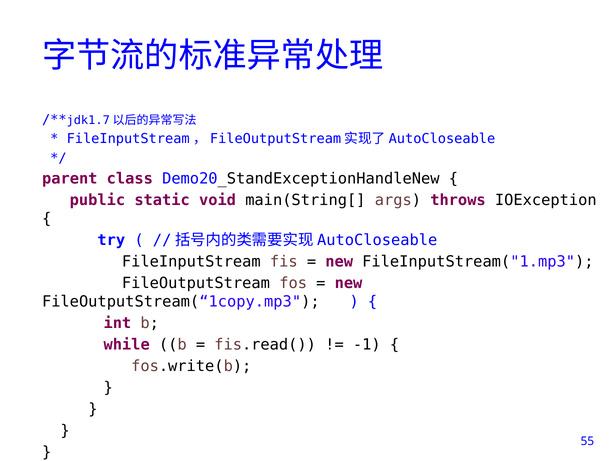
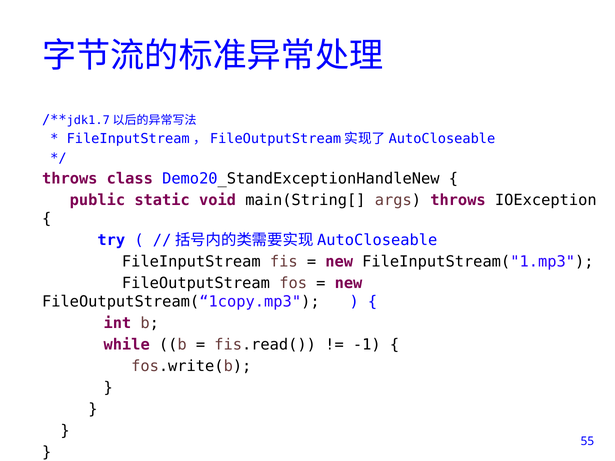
parent at (70, 179): parent -> throws
